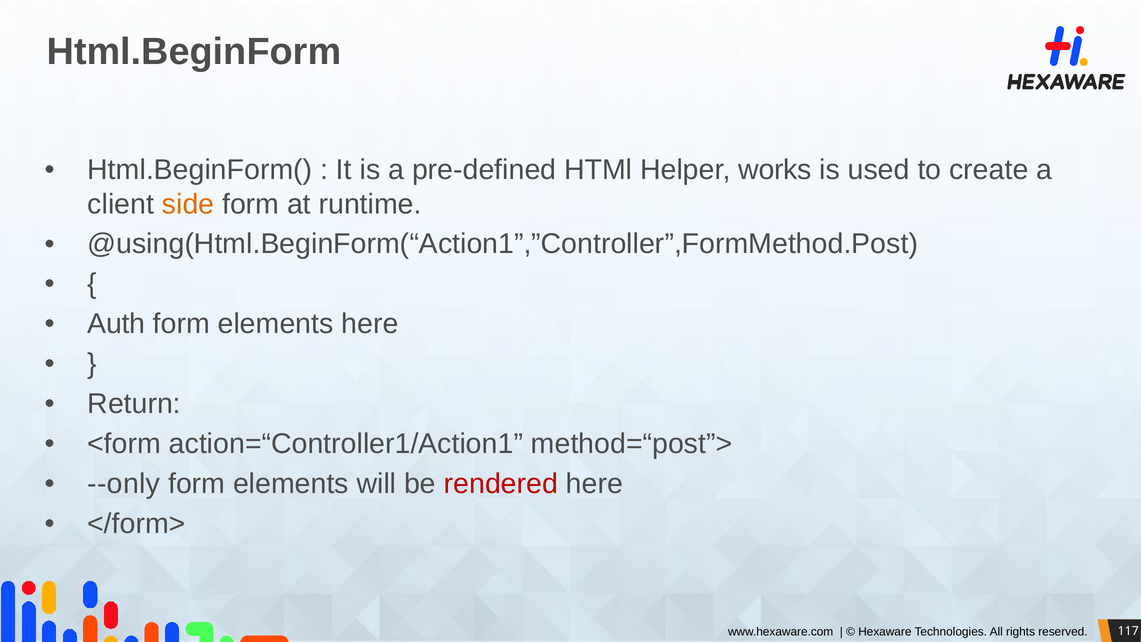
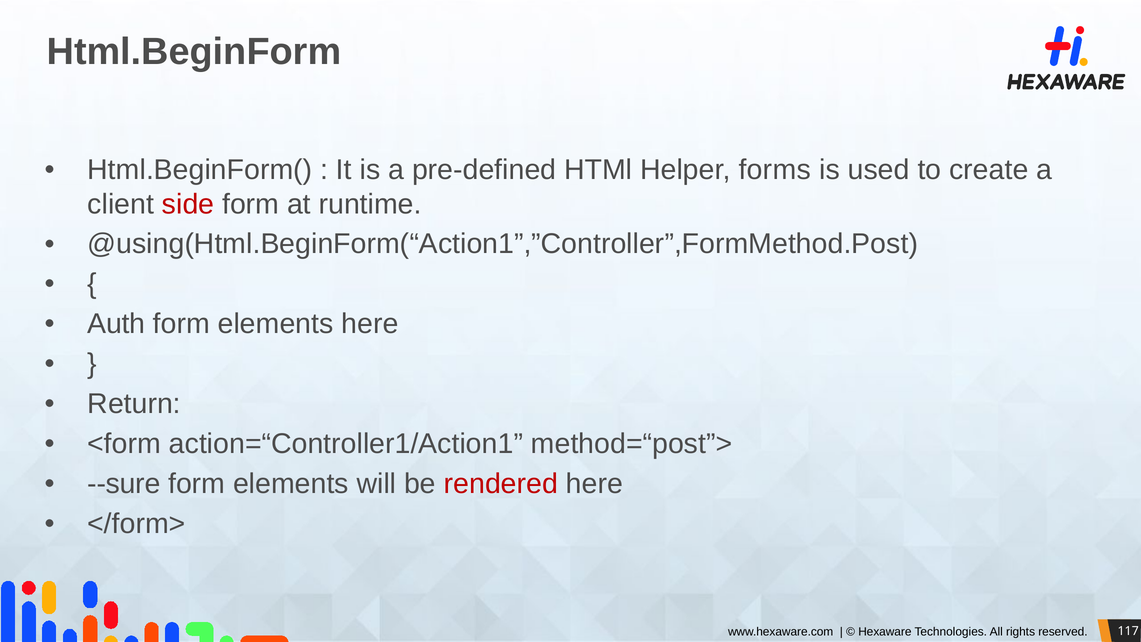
works: works -> forms
side colour: orange -> red
--only: --only -> --sure
